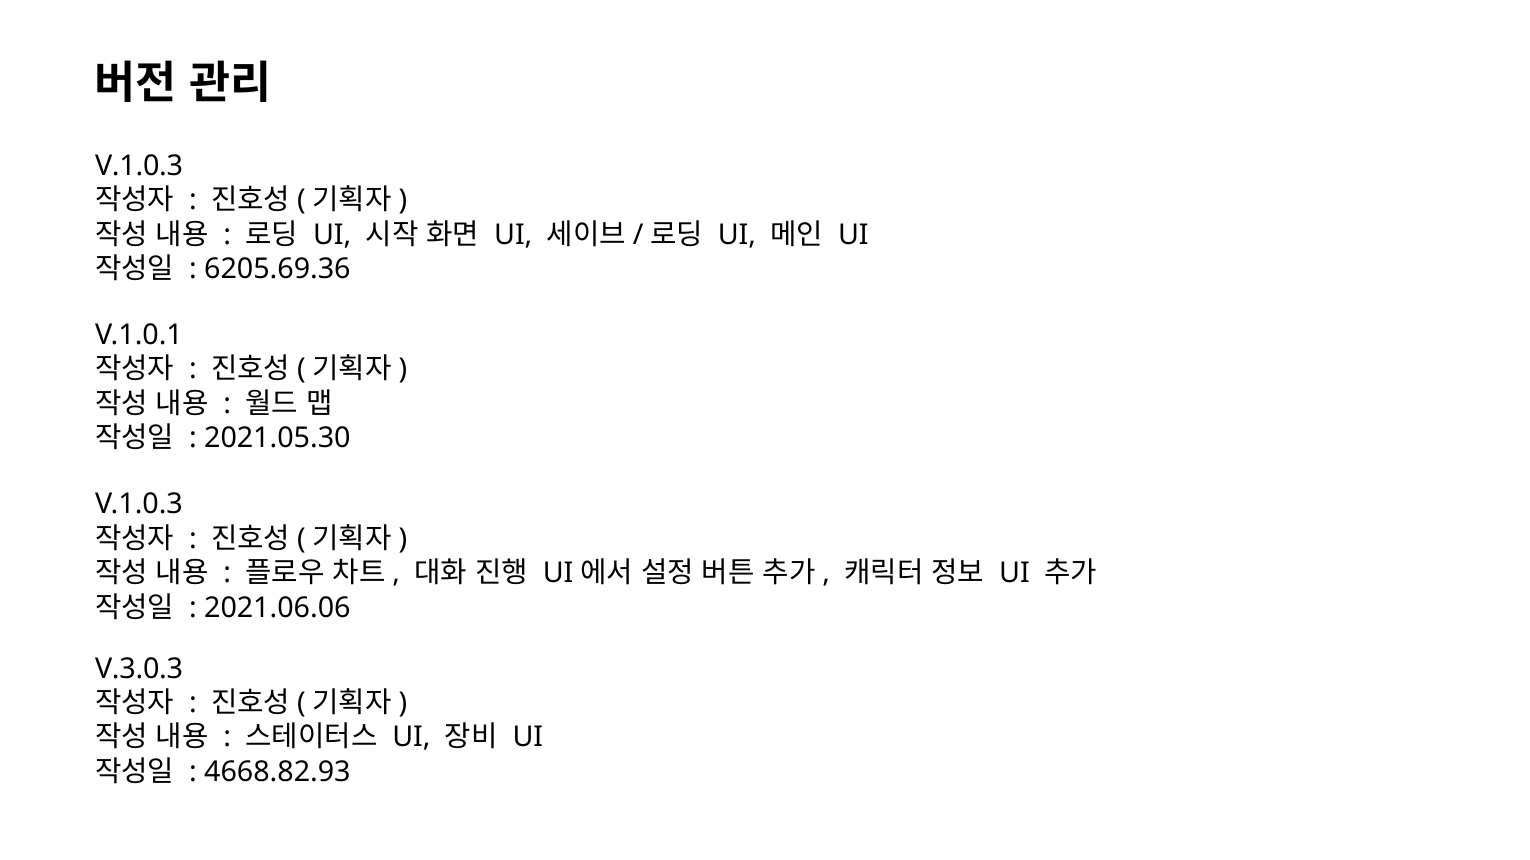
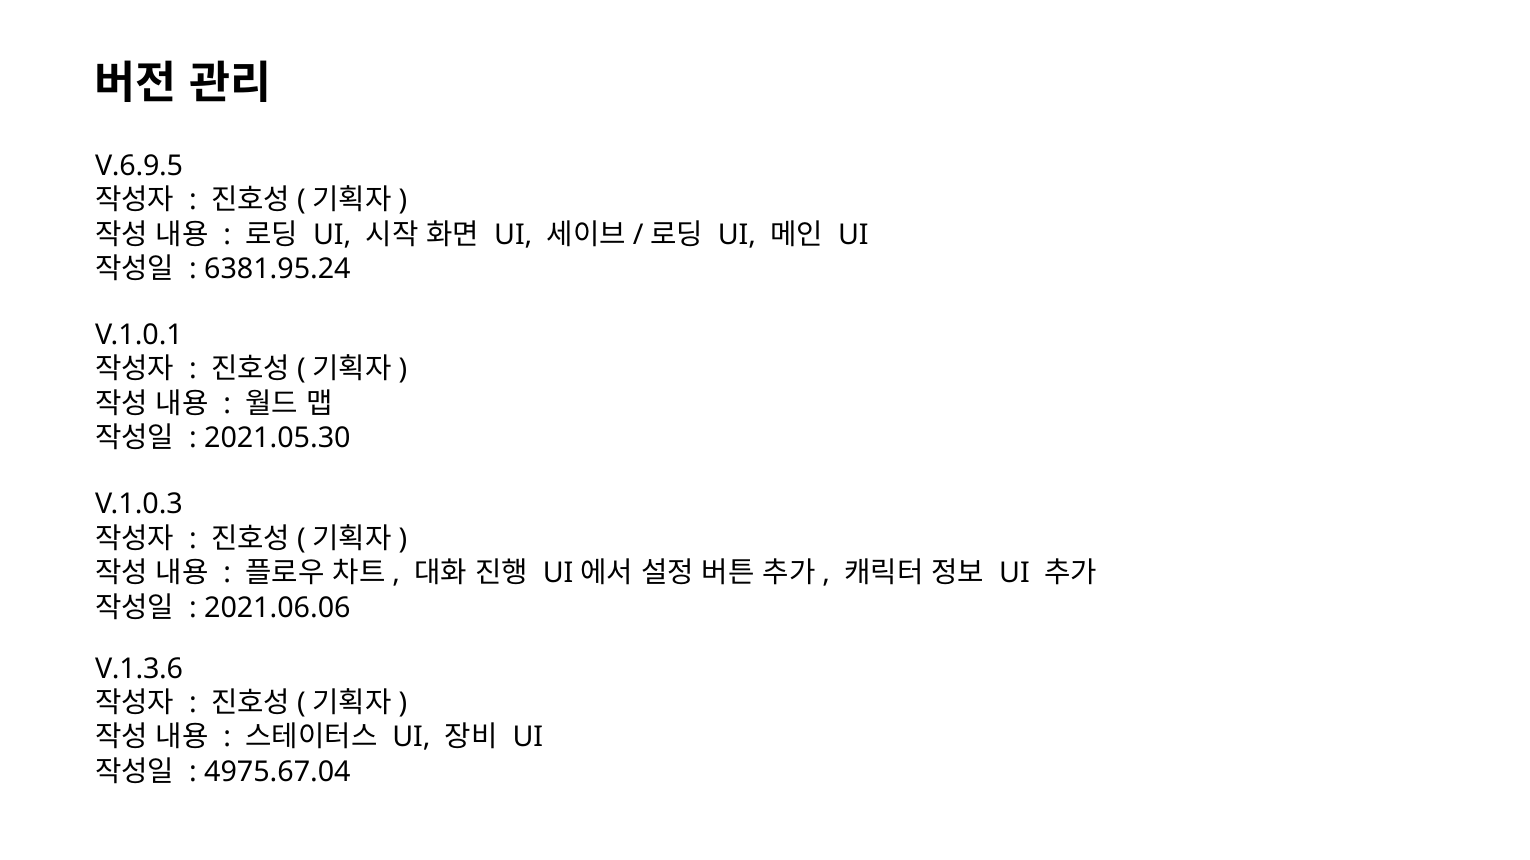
V.1.0.3 at (139, 166): V.1.0.3 -> V.6.9.5
6205.69.36: 6205.69.36 -> 6381.95.24
V.3.0.3: V.3.0.3 -> V.1.3.6
4668.82.93: 4668.82.93 -> 4975.67.04
